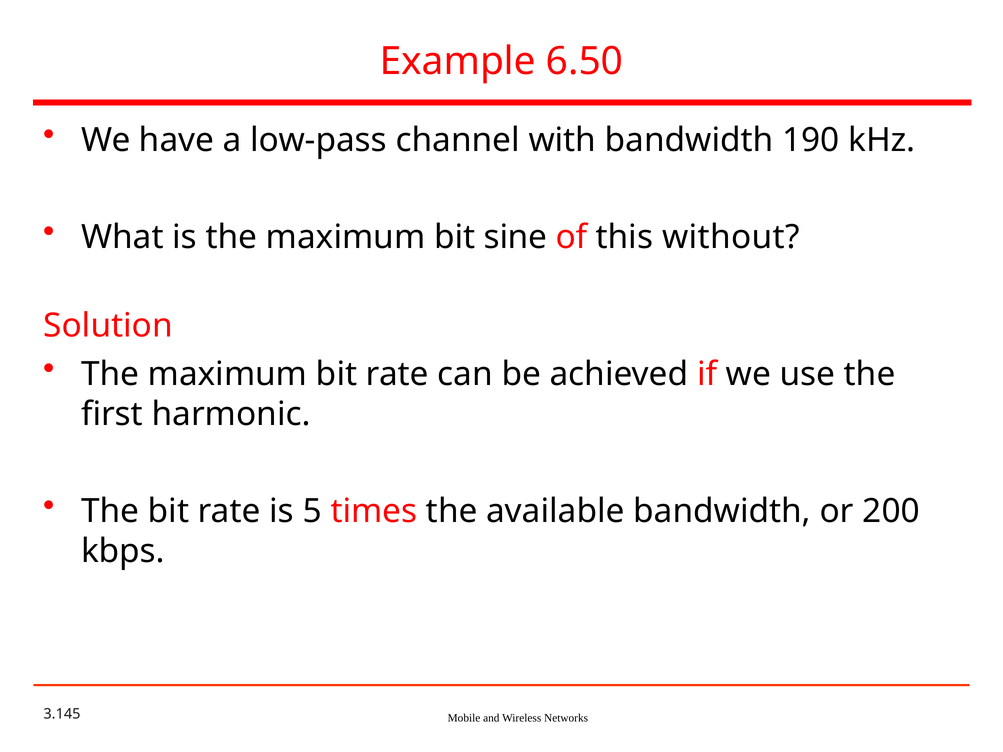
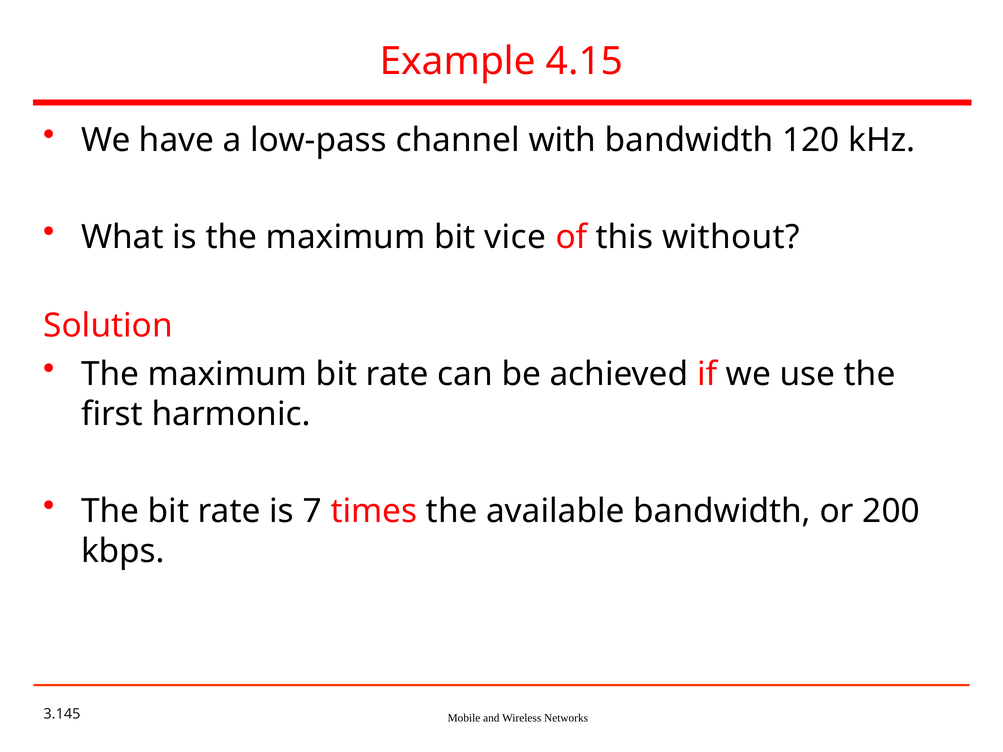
6.50: 6.50 -> 4.15
190: 190 -> 120
sine: sine -> vice
5: 5 -> 7
